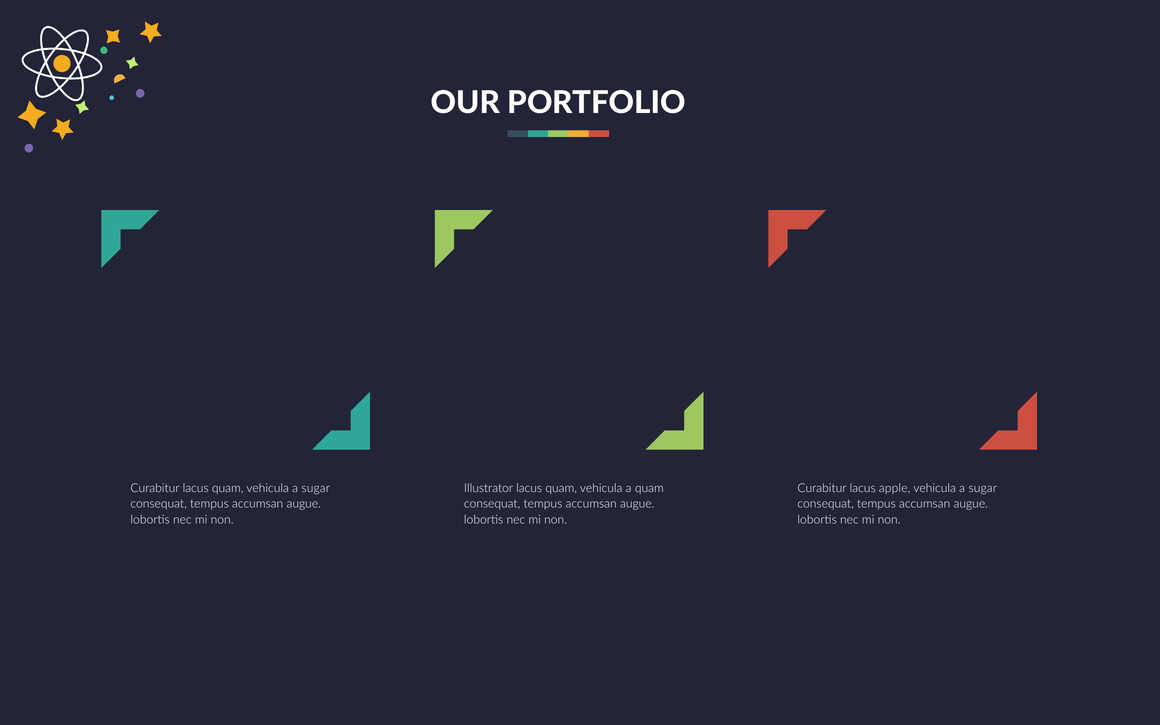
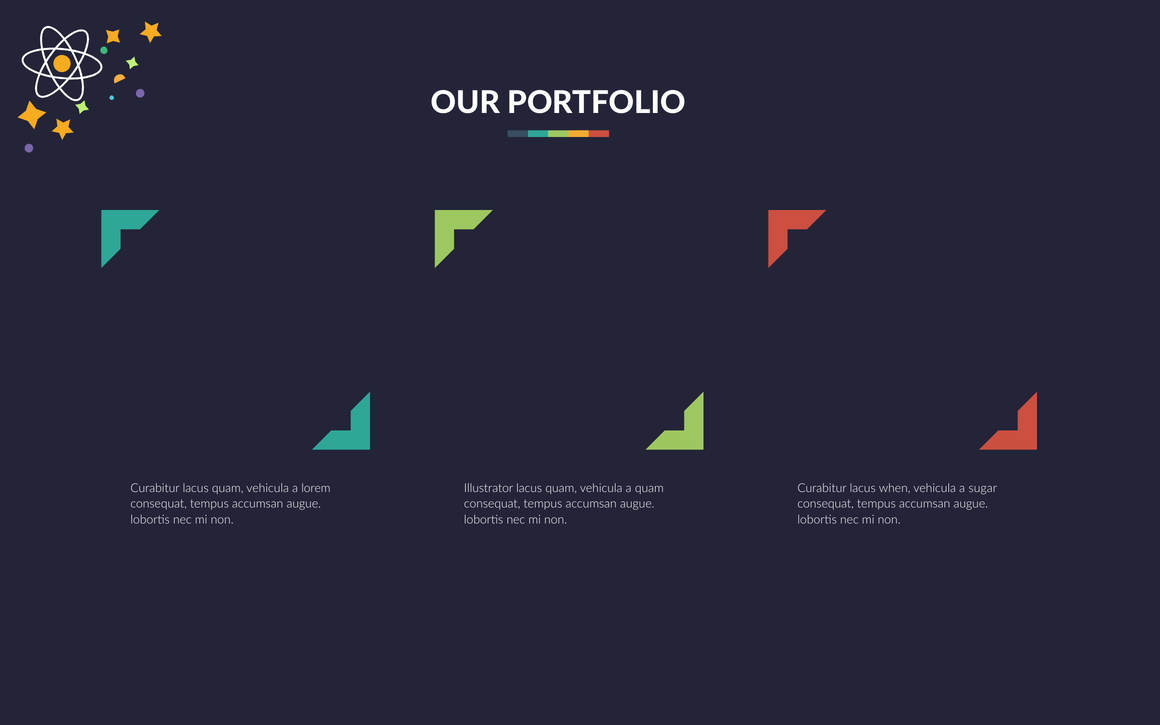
quam vehicula a sugar: sugar -> lorem
apple: apple -> when
